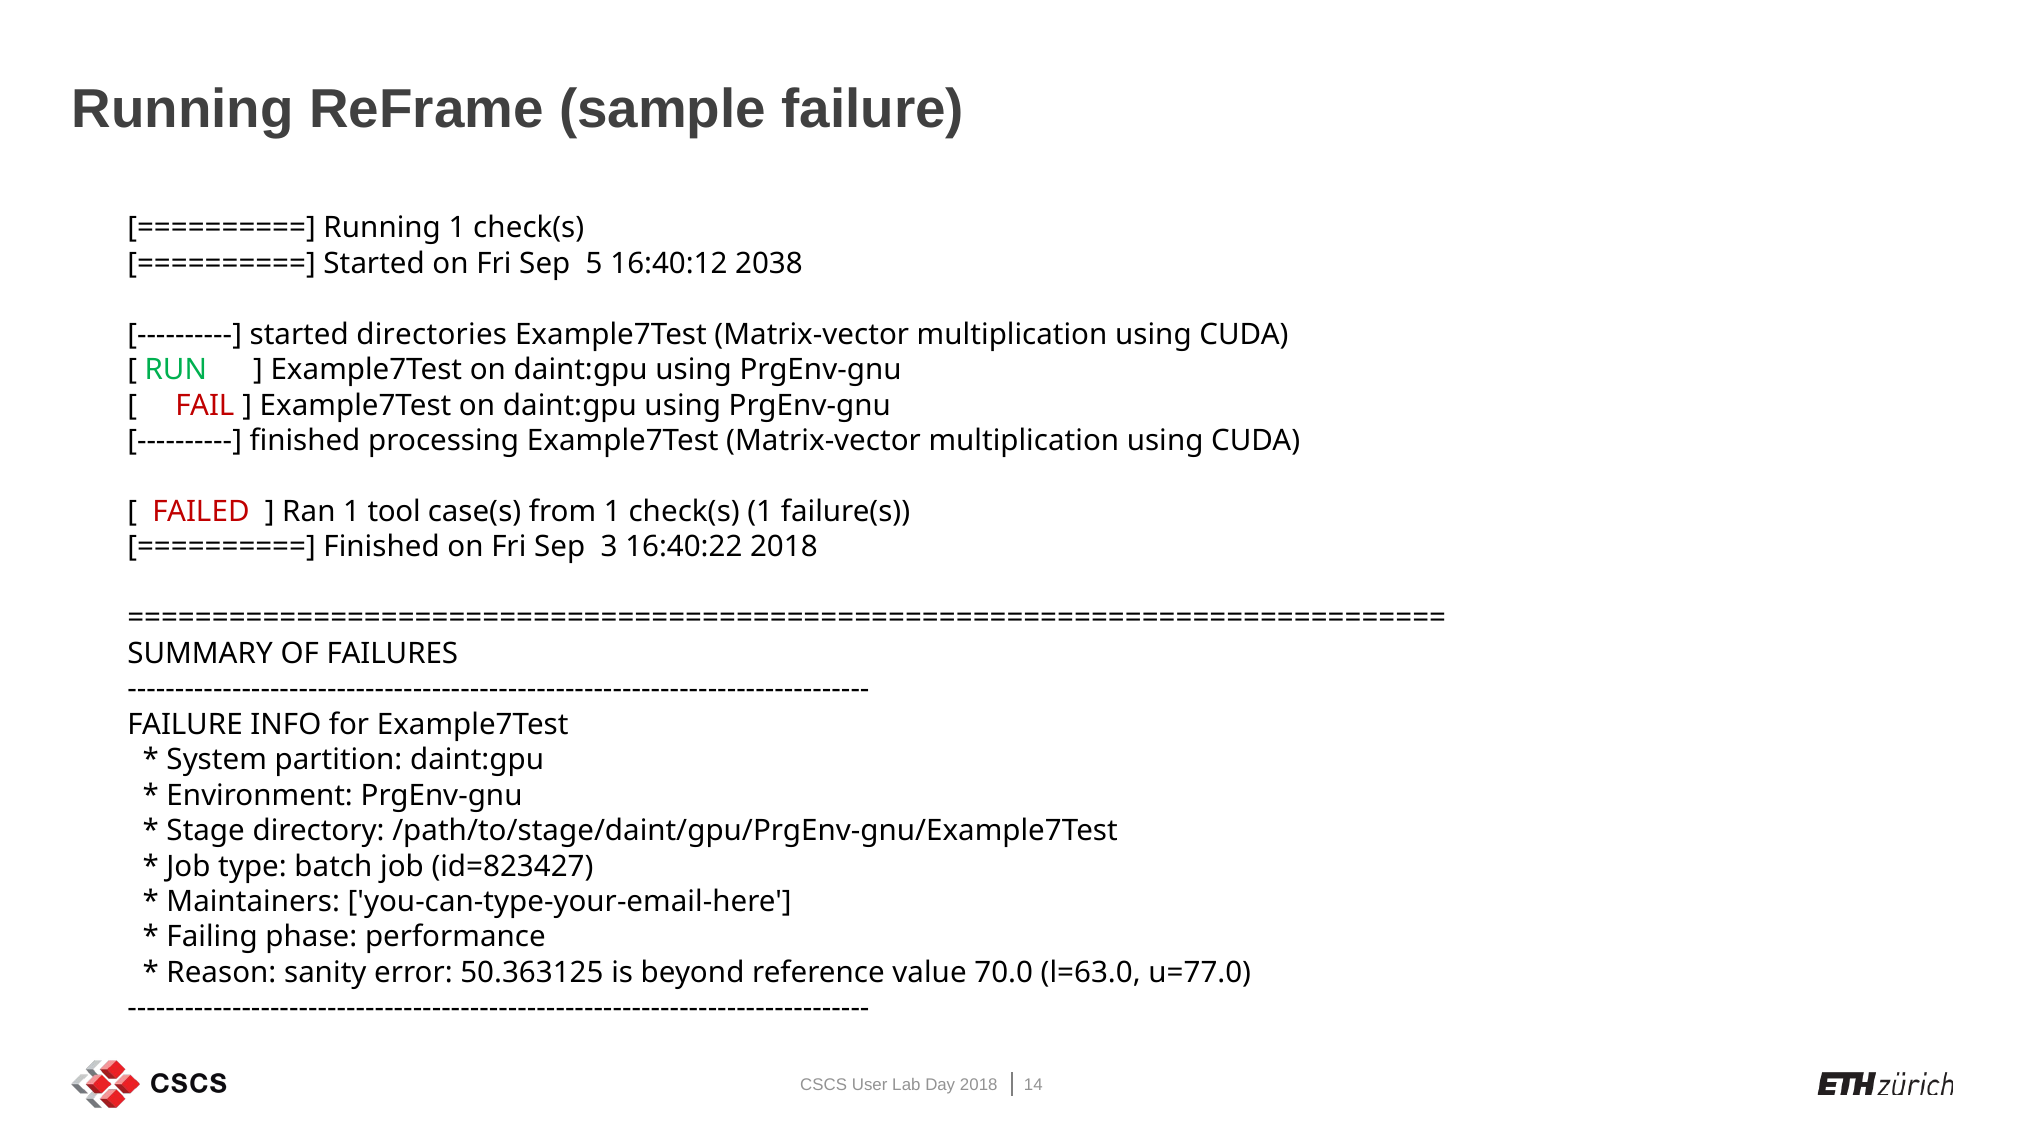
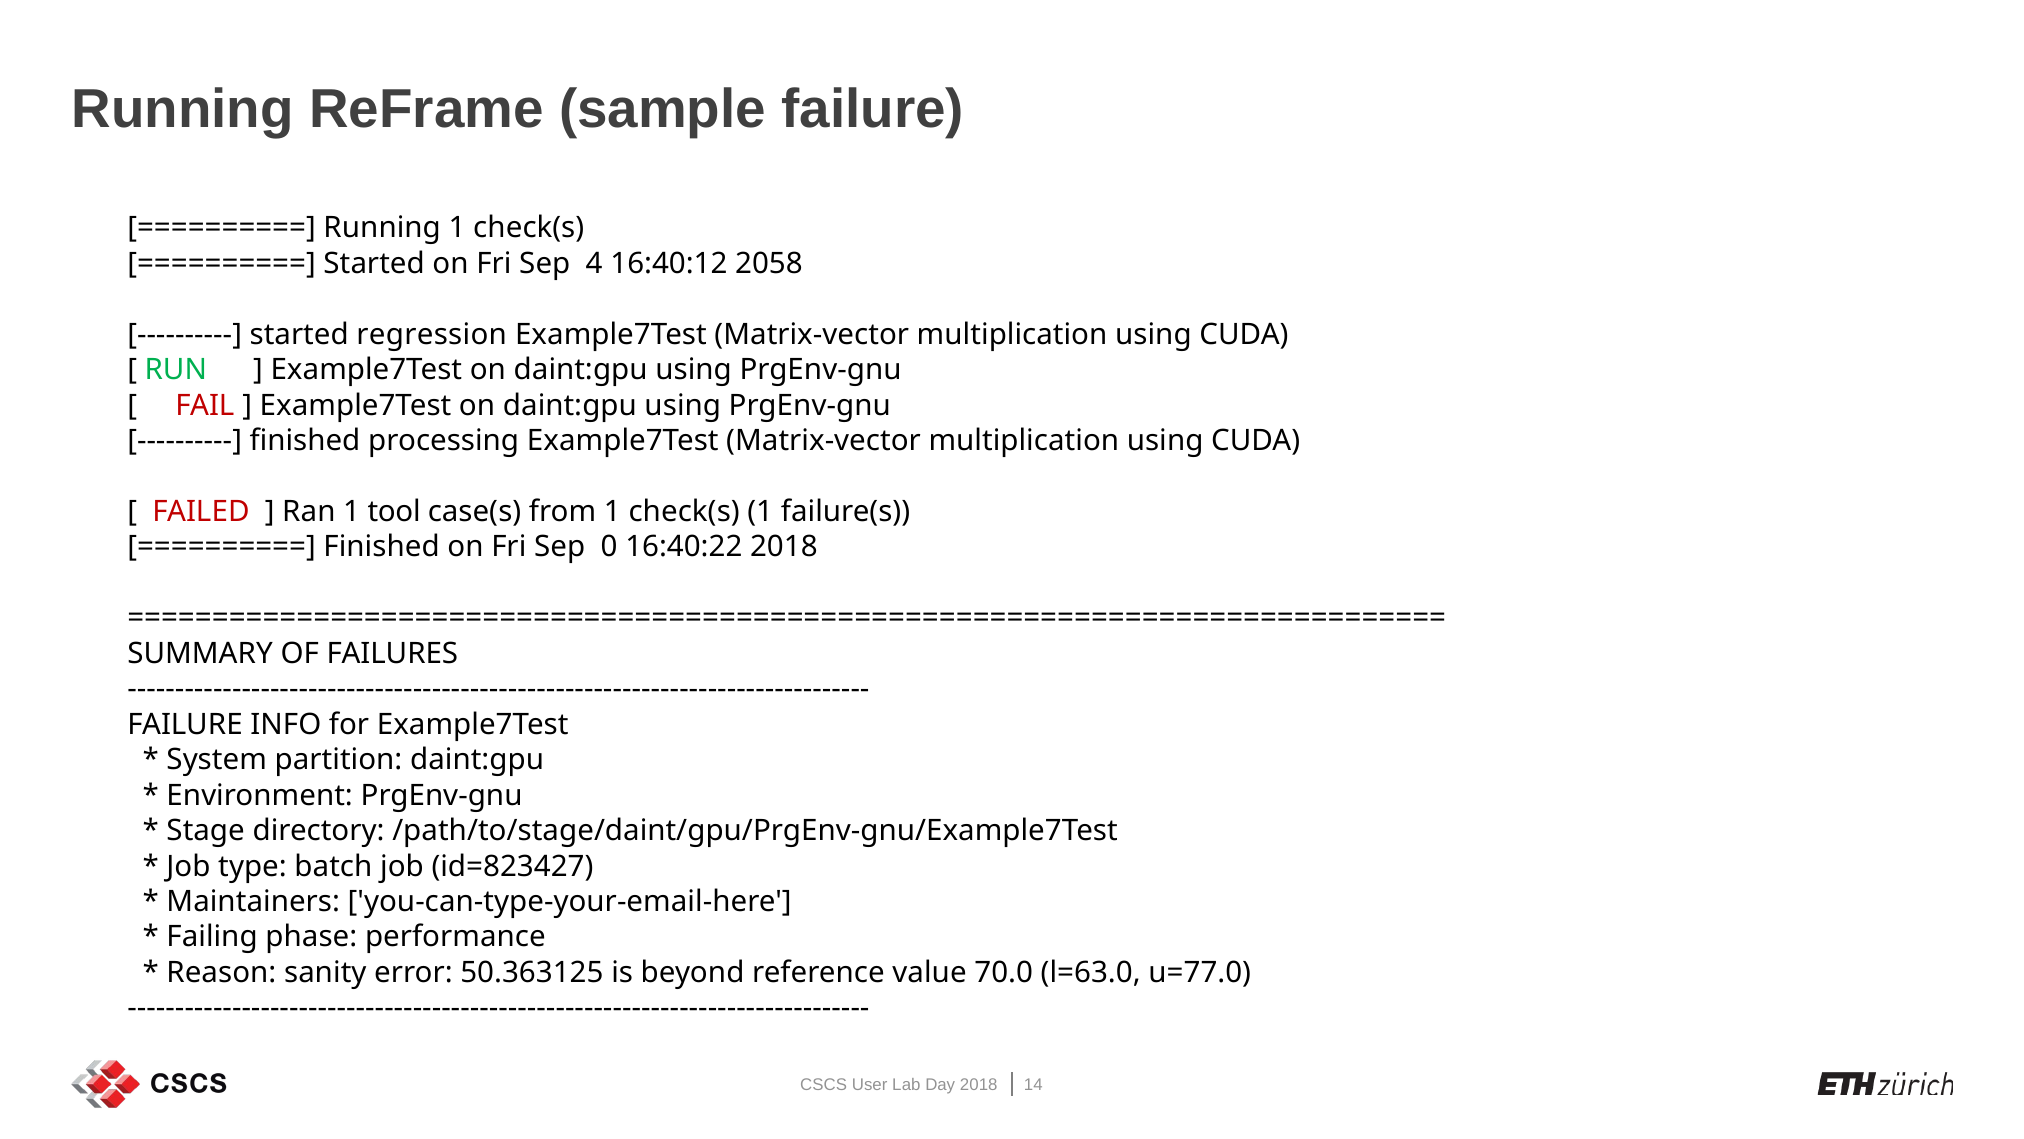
5: 5 -> 4
2038: 2038 -> 2058
directories: directories -> regression
3: 3 -> 0
